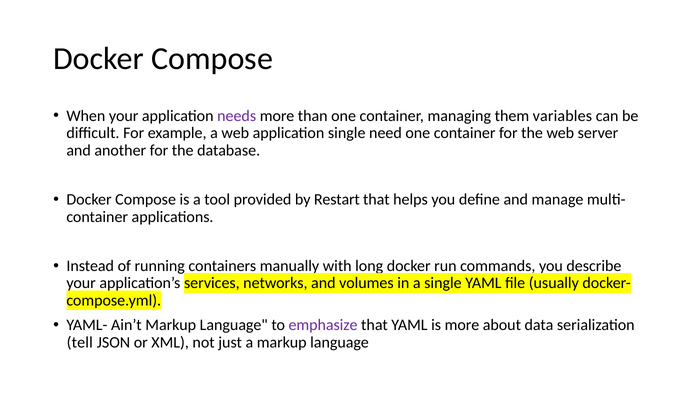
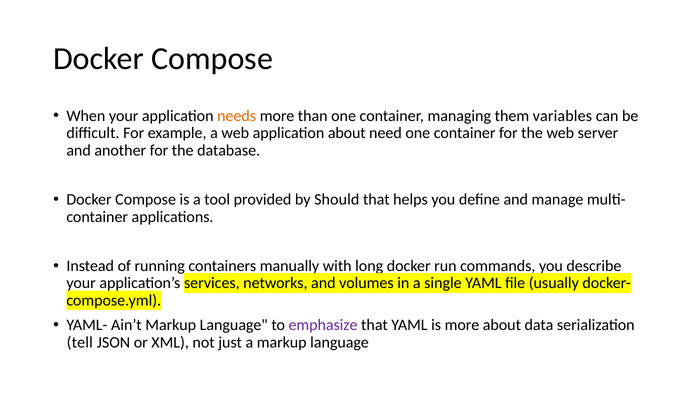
needs colour: purple -> orange
application single: single -> about
Restart: Restart -> Should
